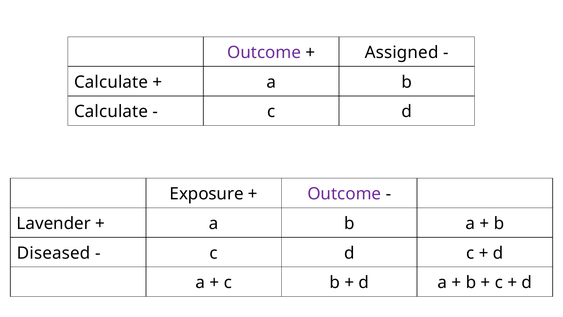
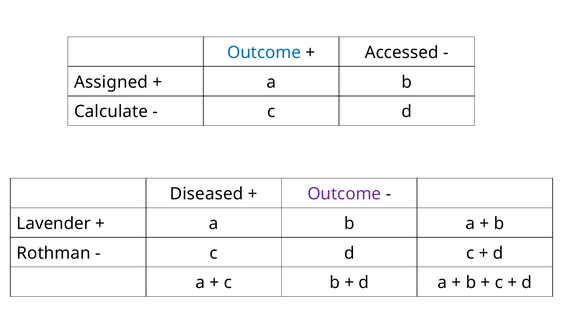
Outcome at (264, 53) colour: purple -> blue
Assigned: Assigned -> Accessed
Calculate at (111, 82): Calculate -> Assigned
Exposure: Exposure -> Diseased
Diseased: Diseased -> Rothman
